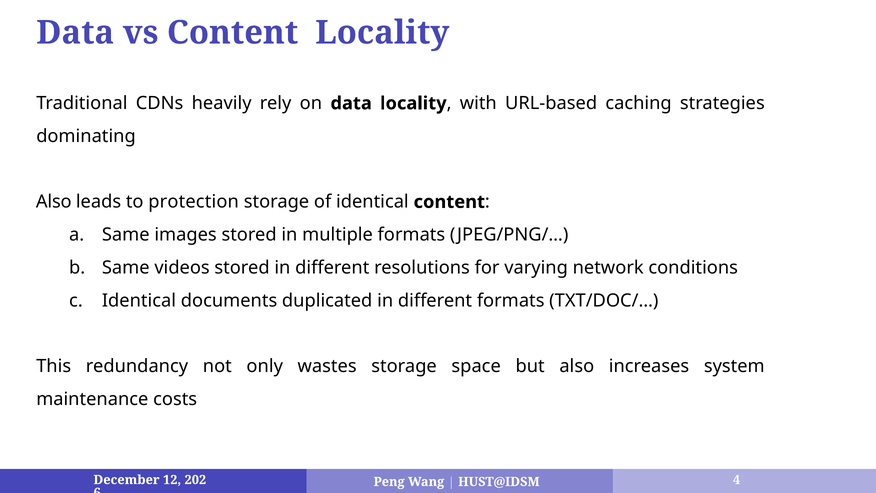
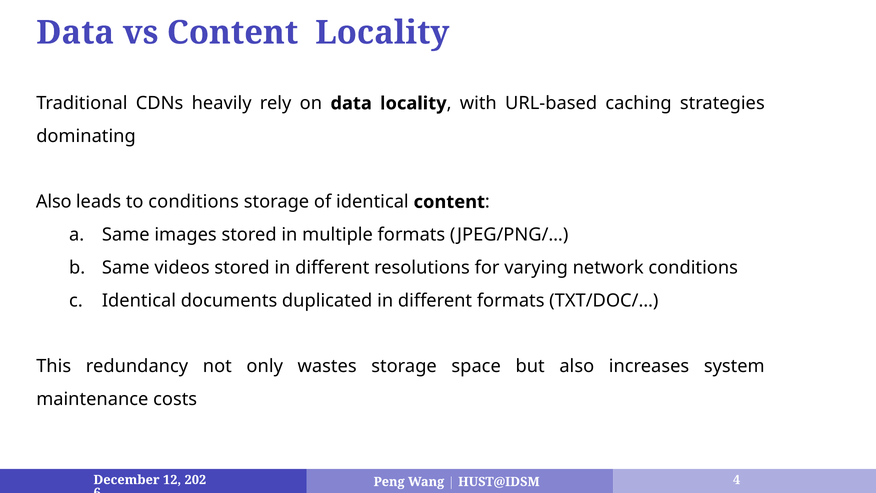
to protection: protection -> conditions
